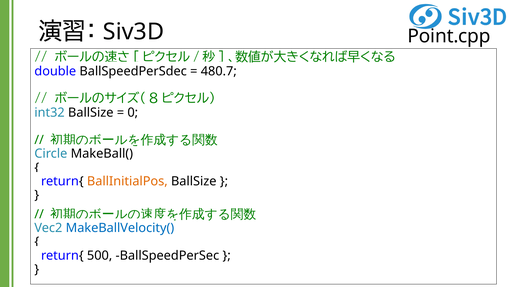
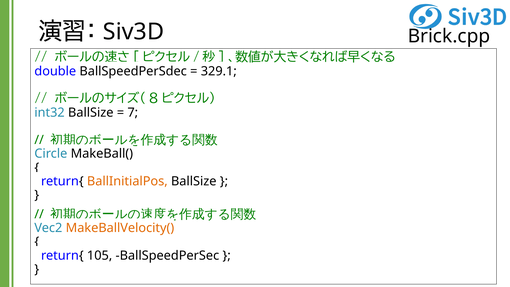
Point.cpp: Point.cpp -> Brick.cpp
480.7: 480.7 -> 329.1
0: 0 -> 7
MakeBallVelocity( colour: blue -> orange
500: 500 -> 105
